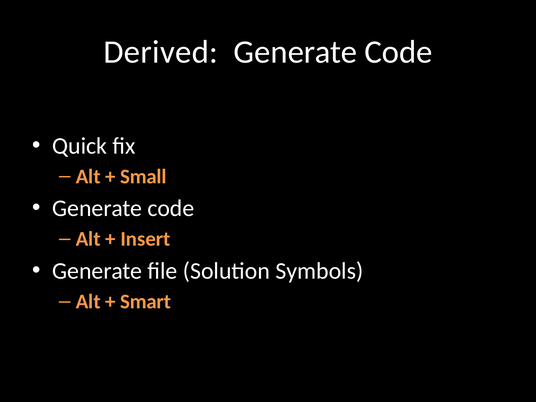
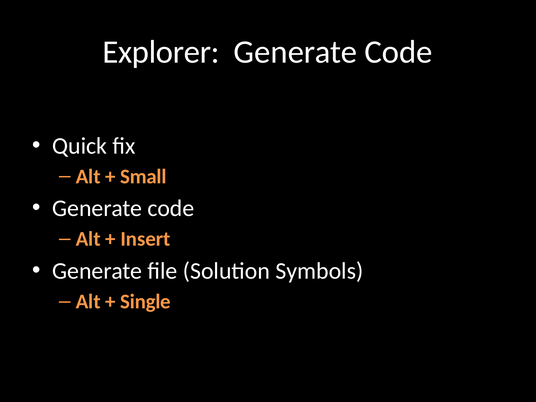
Derived: Derived -> Explorer
Smart: Smart -> Single
